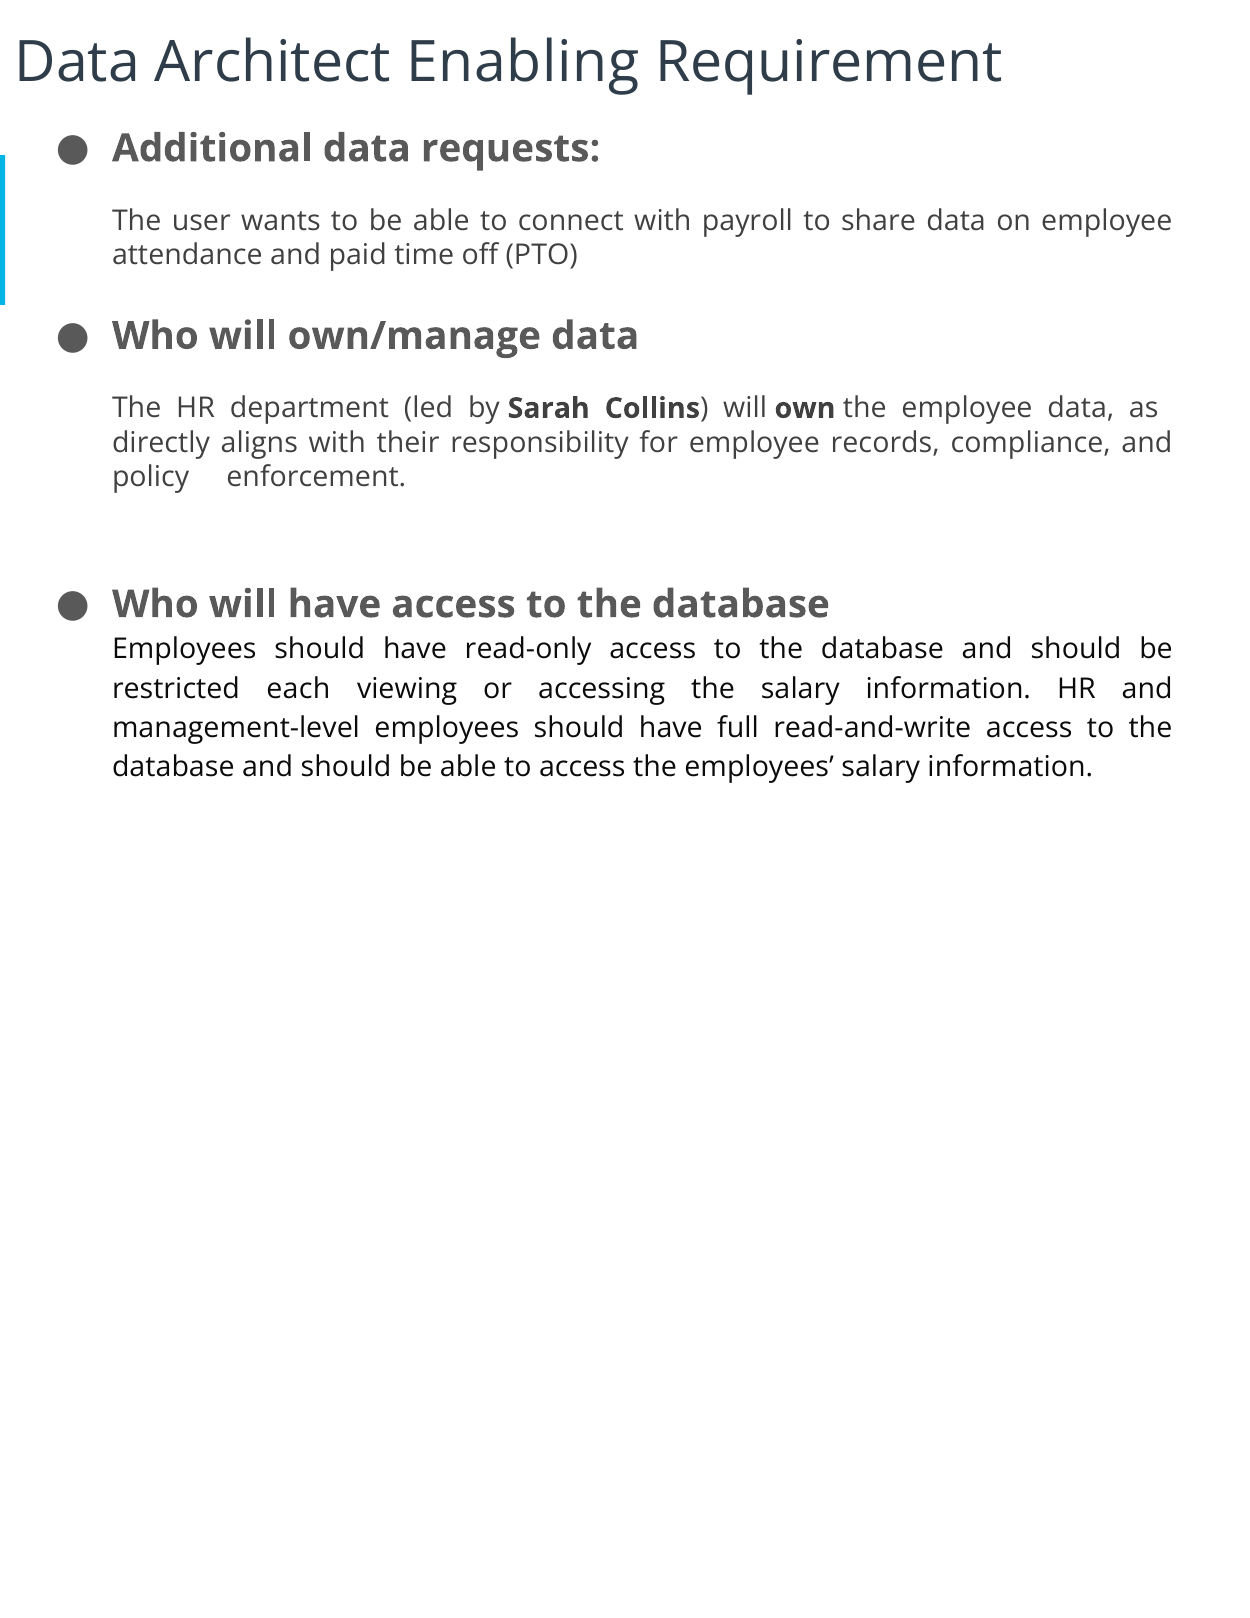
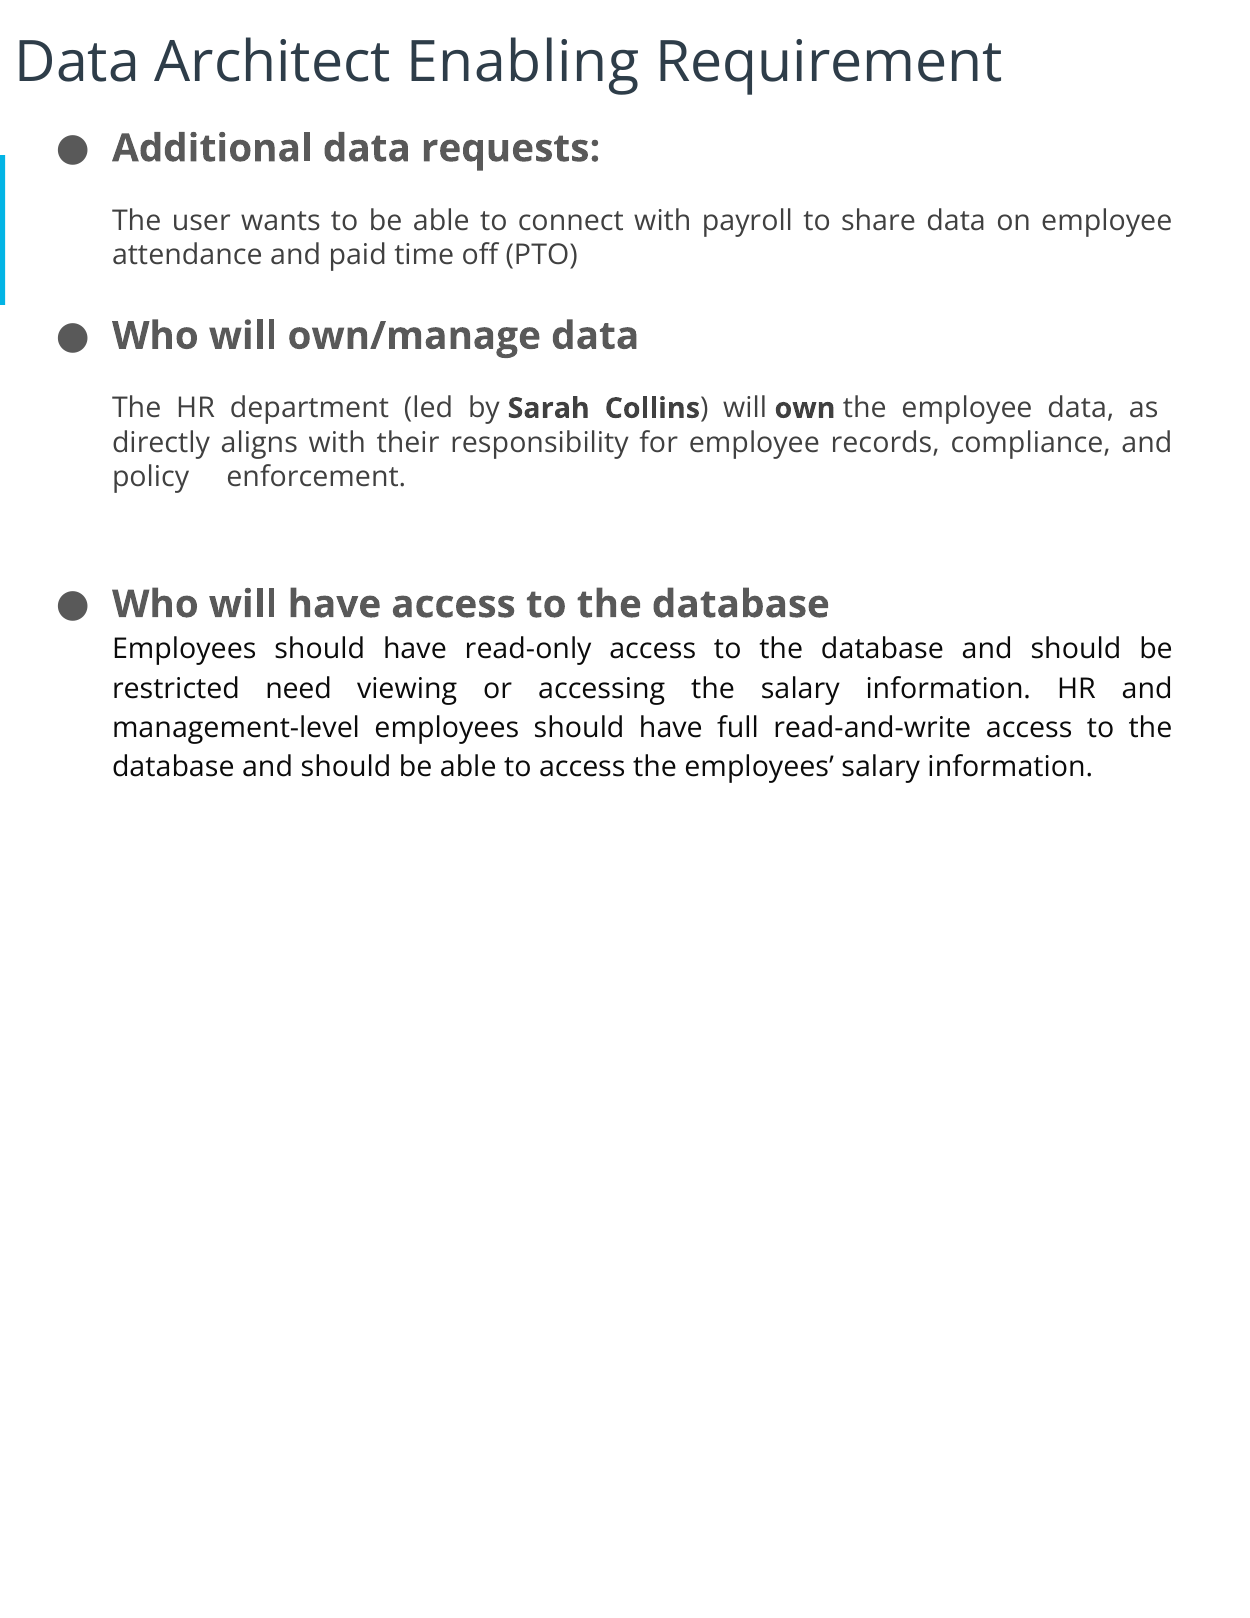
each: each -> need
